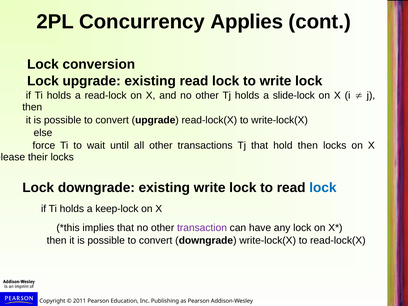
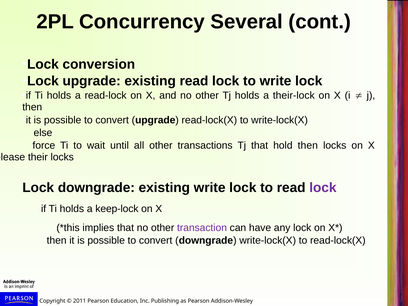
Applies: Applies -> Several
slide-lock: slide-lock -> their-lock
lock at (323, 188) colour: blue -> purple
